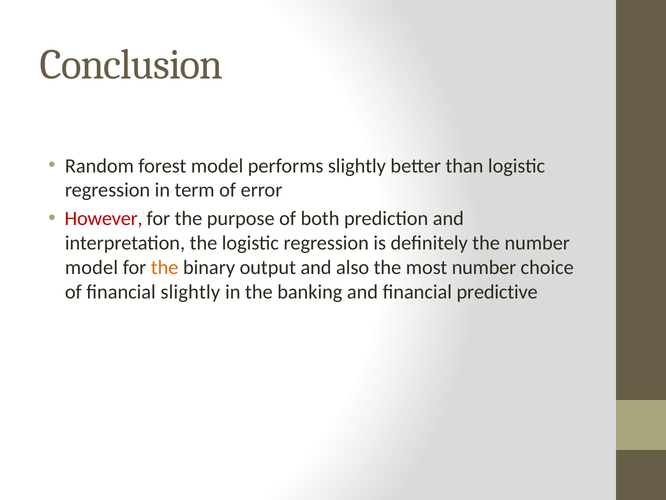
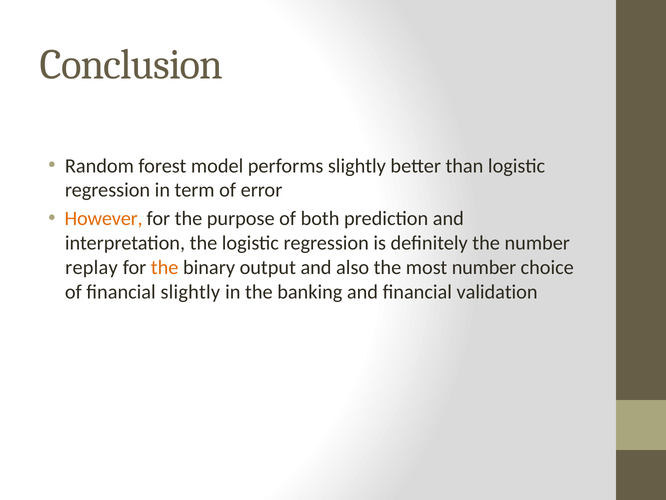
However colour: red -> orange
model at (91, 267): model -> replay
predictive: predictive -> validation
